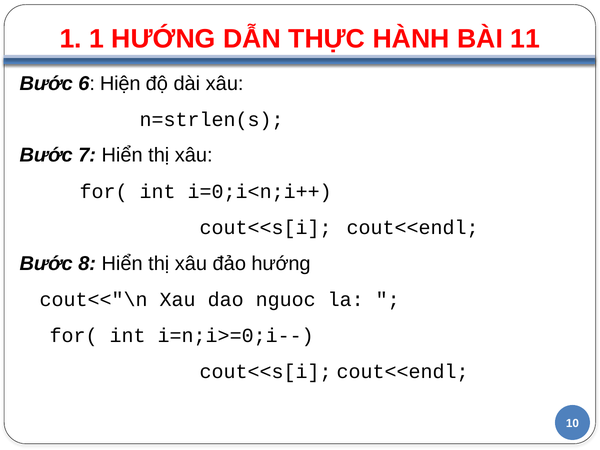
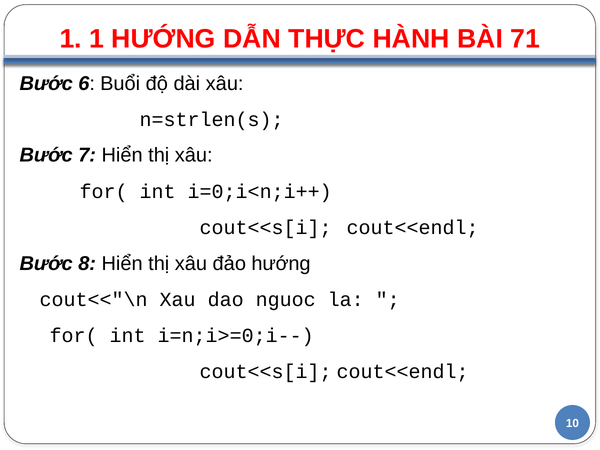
11: 11 -> 71
Hiện: Hiện -> Buổi
